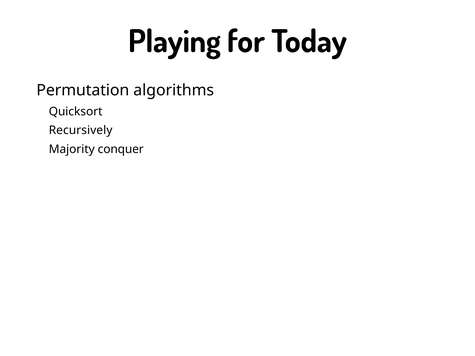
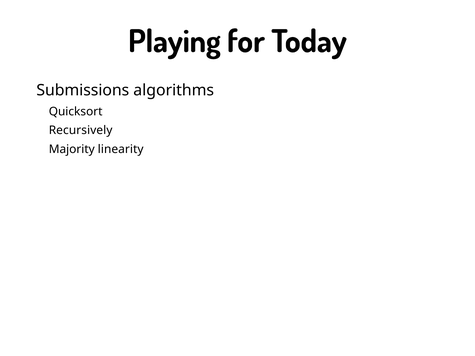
Permutation: Permutation -> Submissions
conquer: conquer -> linearity
